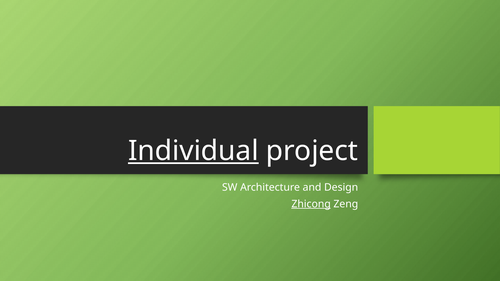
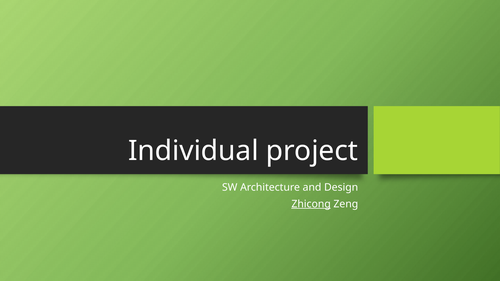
Individual underline: present -> none
